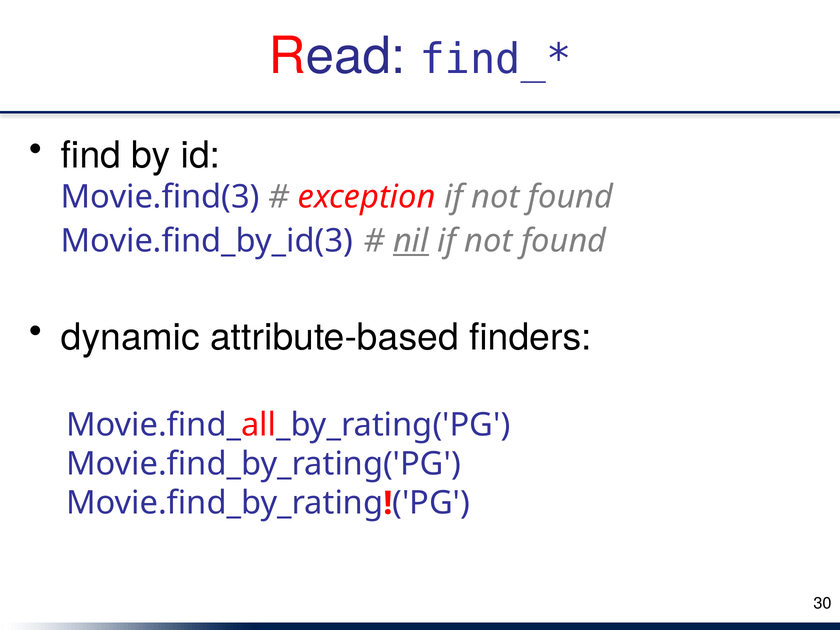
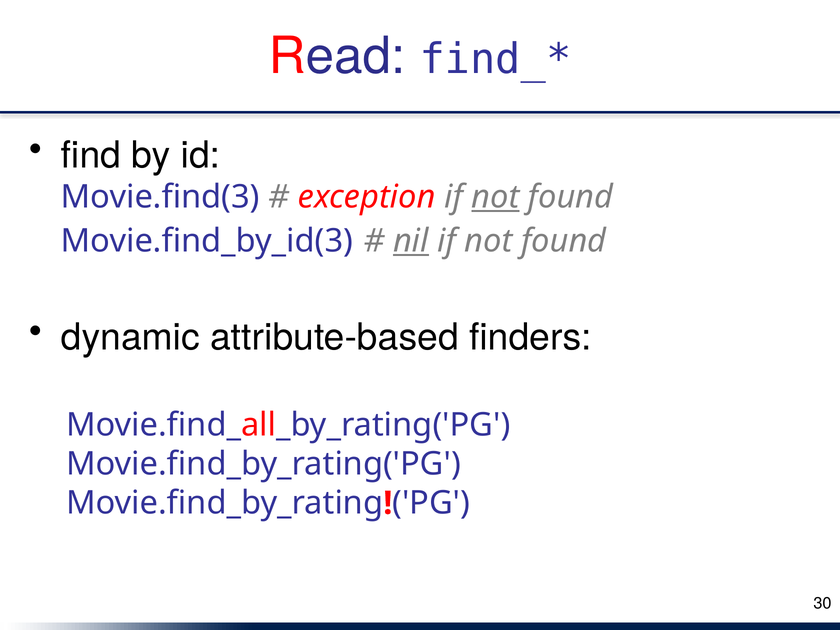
not at (495, 197) underline: none -> present
